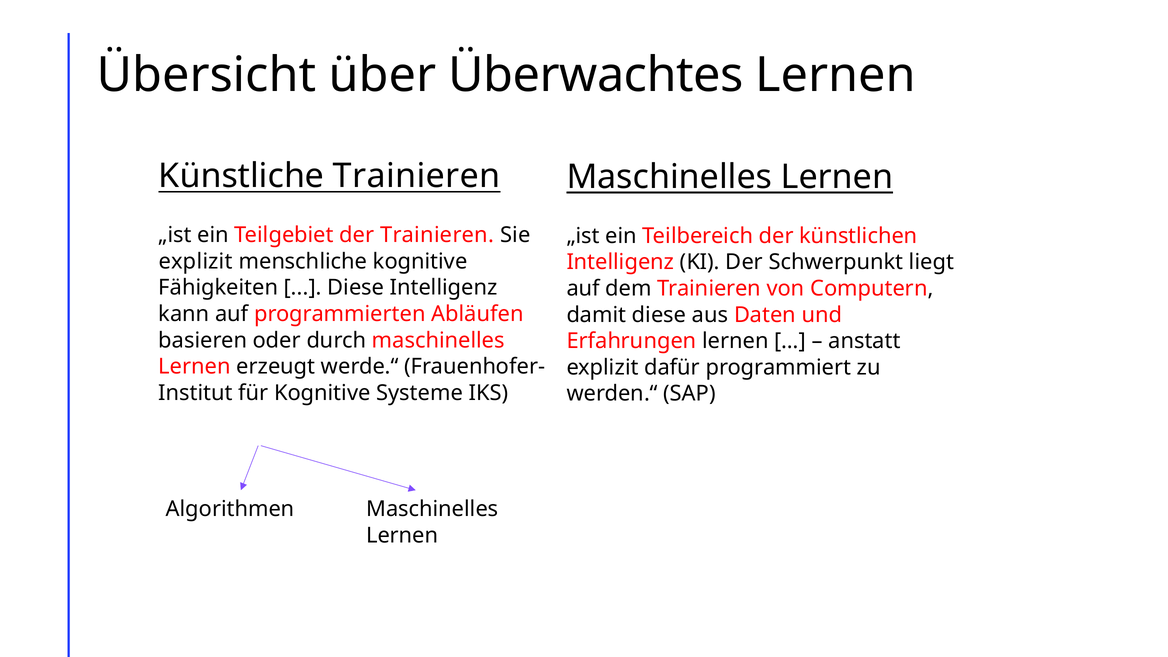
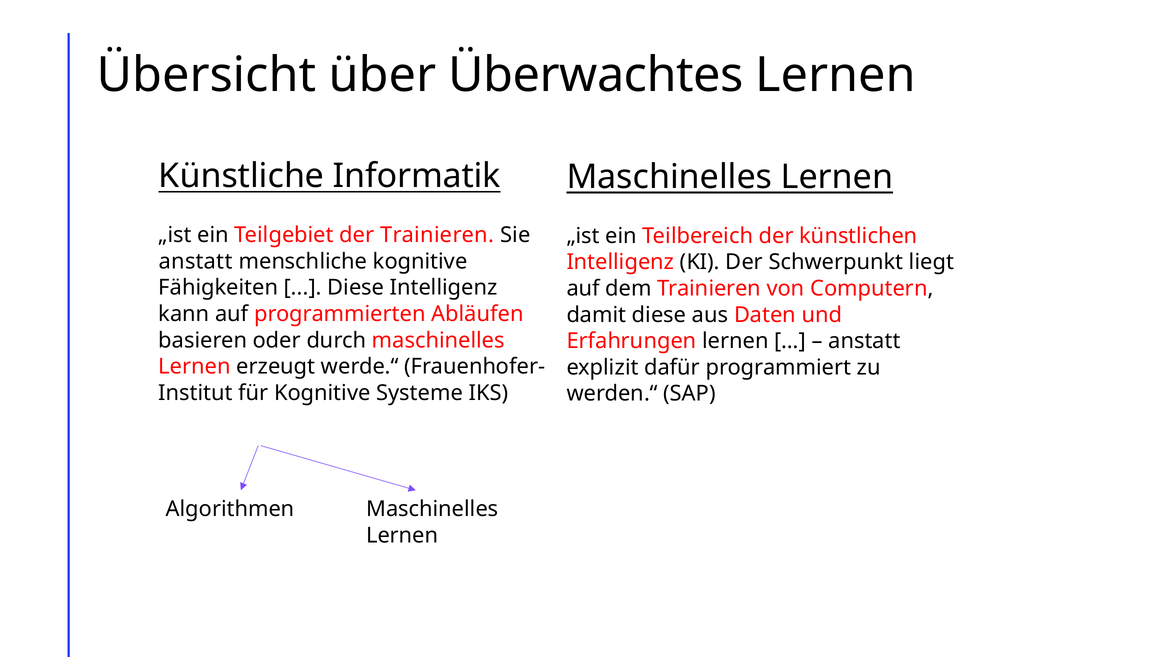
Künstliche Trainieren: Trainieren -> Informatik
explizit at (196, 261): explizit -> anstatt
